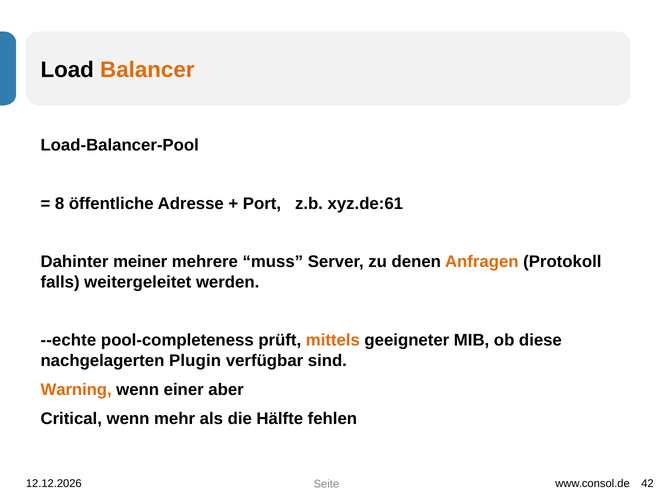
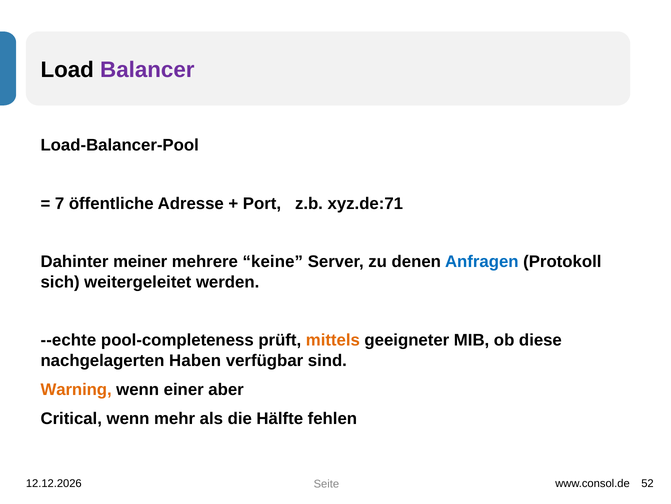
Balancer colour: orange -> purple
8: 8 -> 7
xyz.de:61: xyz.de:61 -> xyz.de:71
muss: muss -> keine
Anfragen colour: orange -> blue
falls: falls -> sich
Plugin: Plugin -> Haben
42: 42 -> 52
